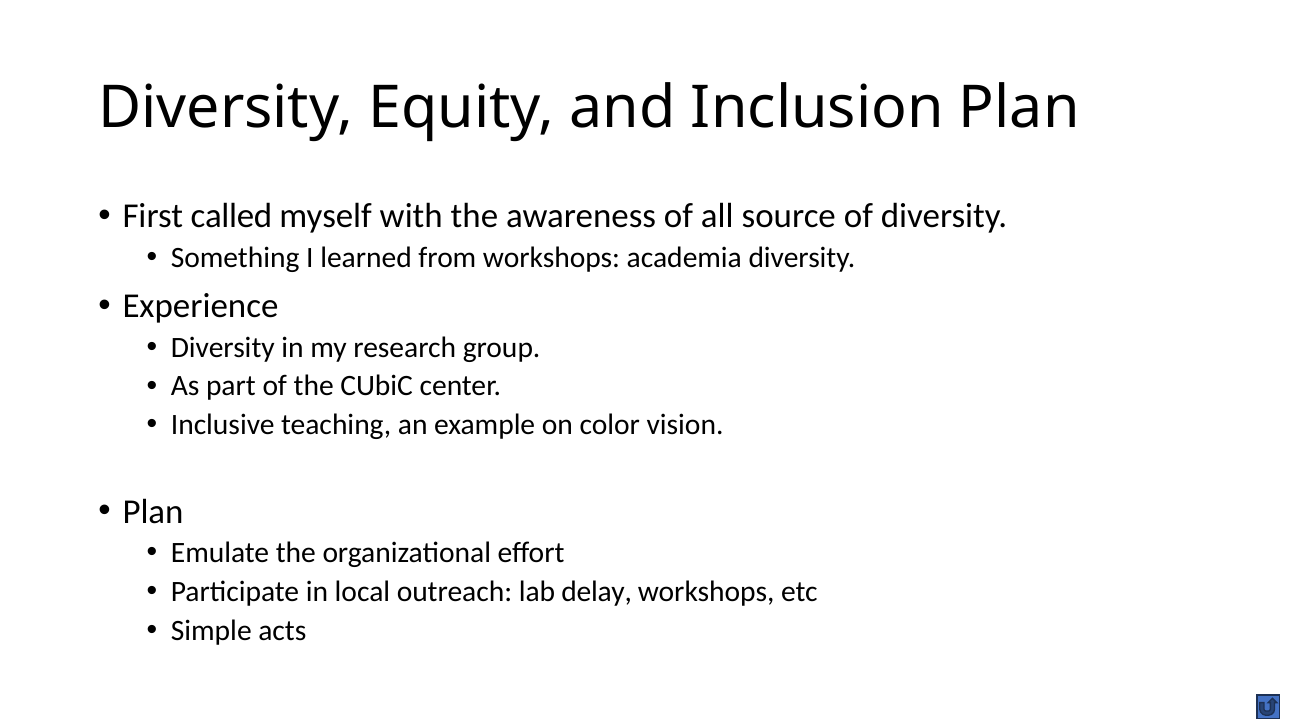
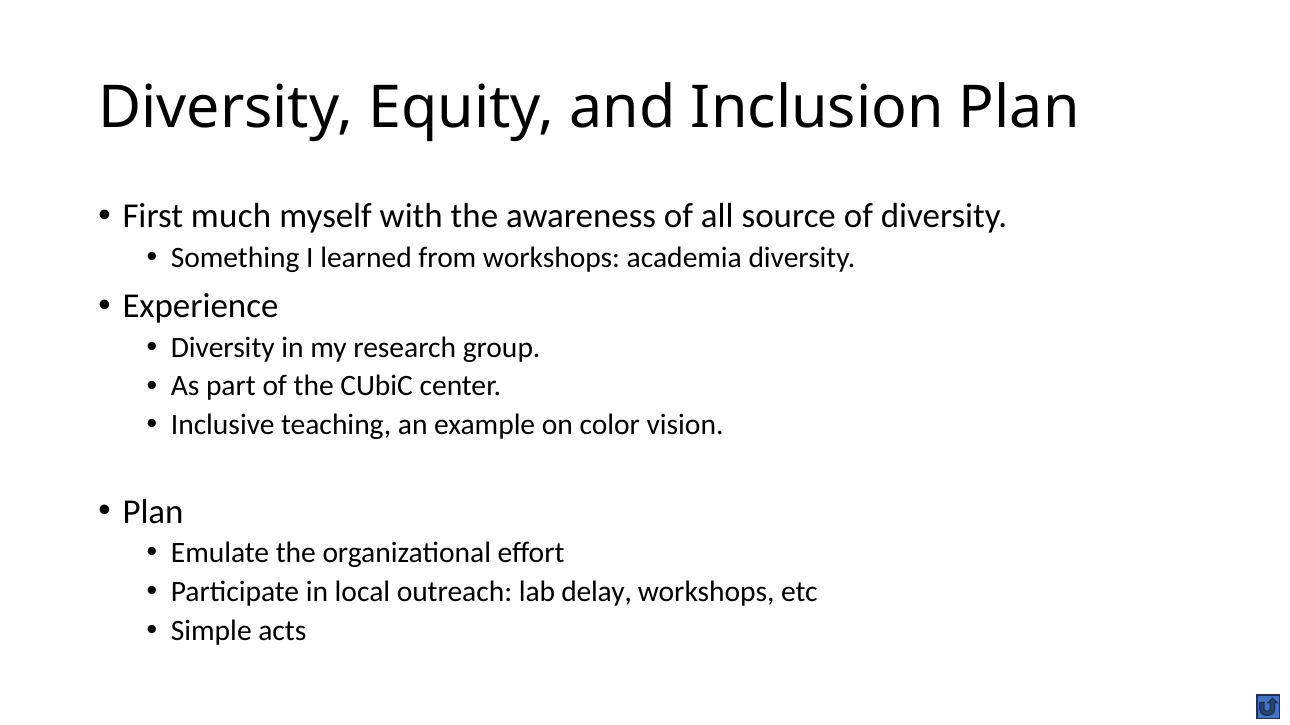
called: called -> much
